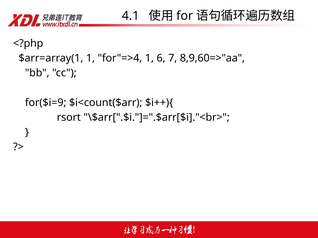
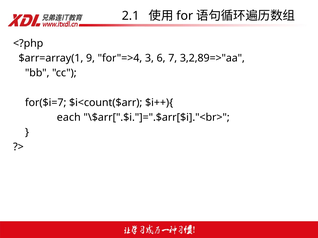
4.1: 4.1 -> 2.1
$arr=array(1 1: 1 -> 9
for"=>4 1: 1 -> 3
8,9,60=>"aa: 8,9,60=>"aa -> 3,2,89=>"aa
for($i=9: for($i=9 -> for($i=7
rsort: rsort -> each
